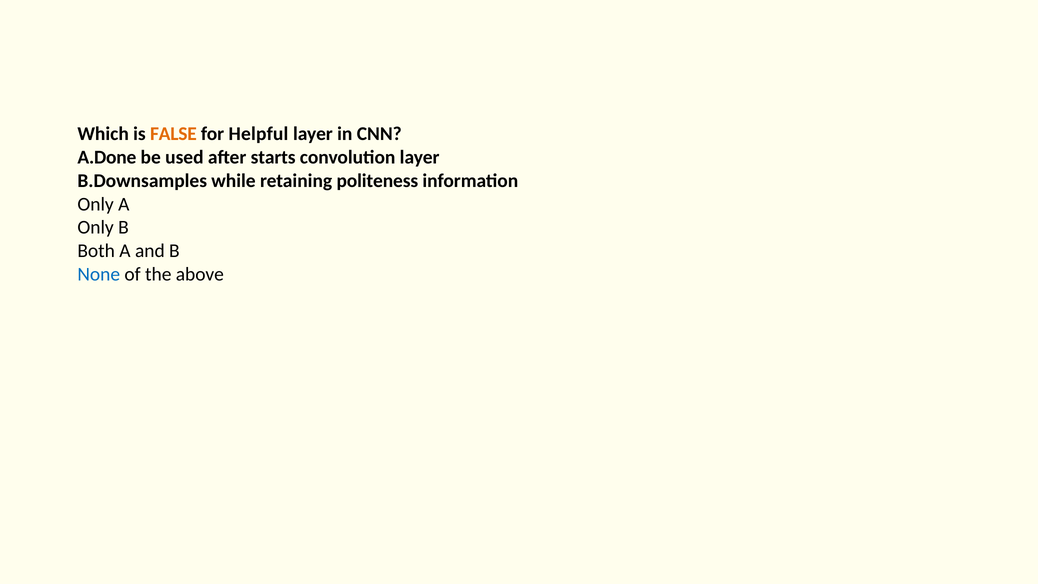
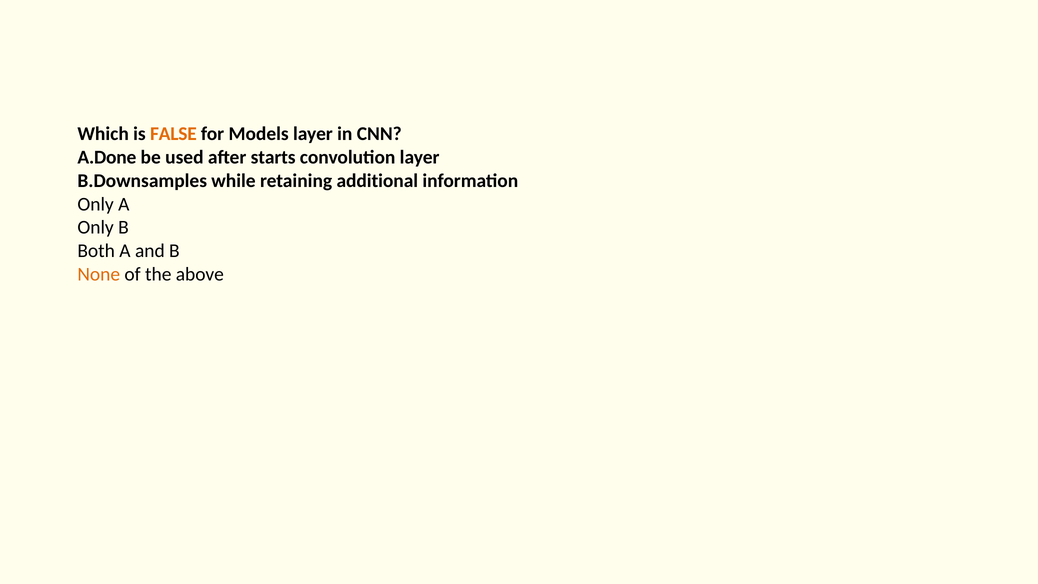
Helpful: Helpful -> Models
politeness: politeness -> additional
None colour: blue -> orange
